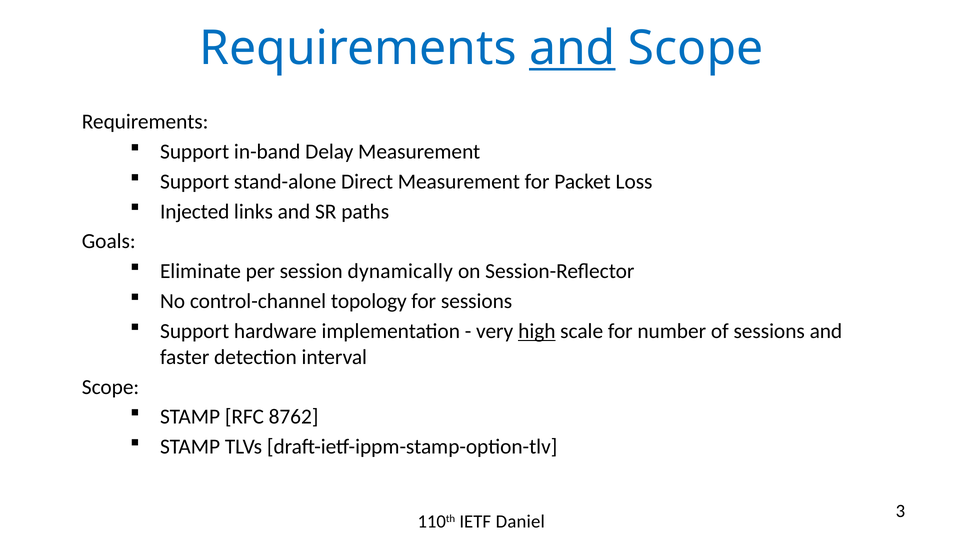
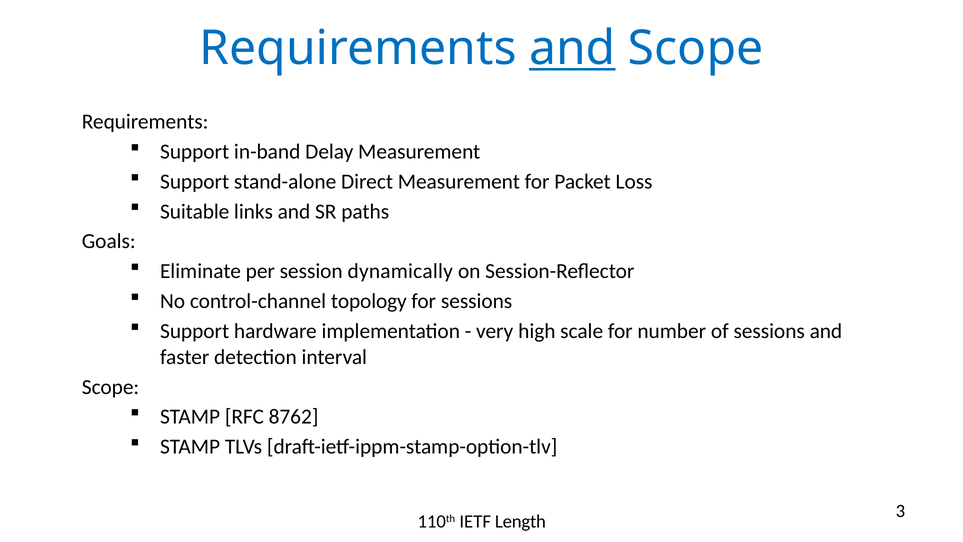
Injected: Injected -> Suitable
high underline: present -> none
Daniel: Daniel -> Length
